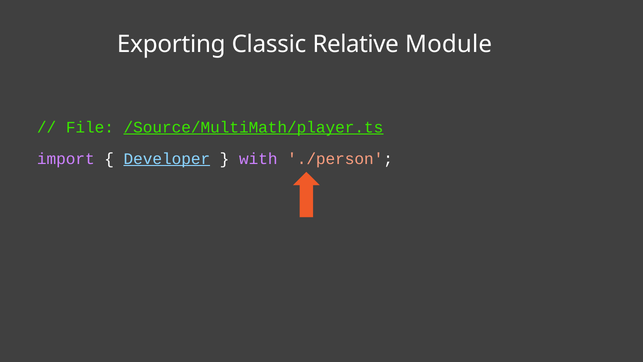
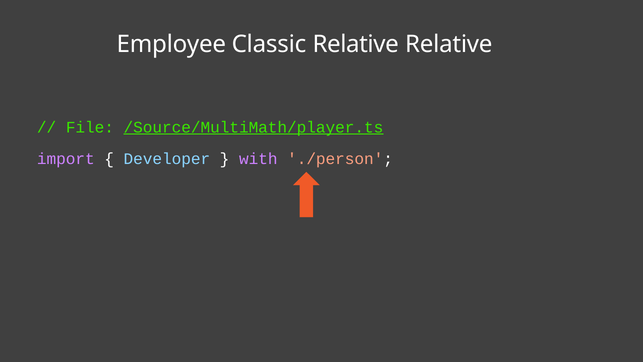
Exporting: Exporting -> Employee
Relative Module: Module -> Relative
Developer underline: present -> none
